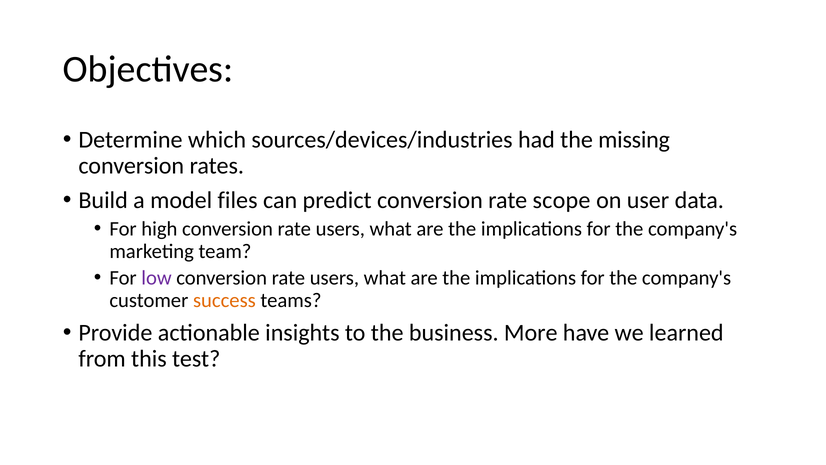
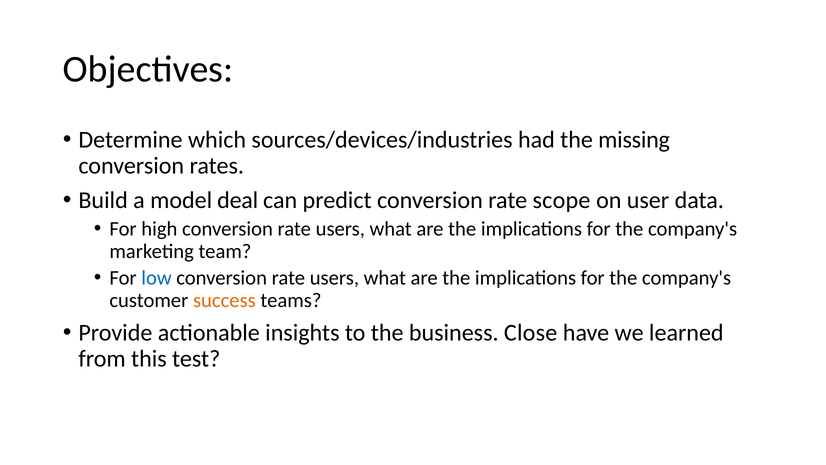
files: files -> deal
low colour: purple -> blue
More: More -> Close
